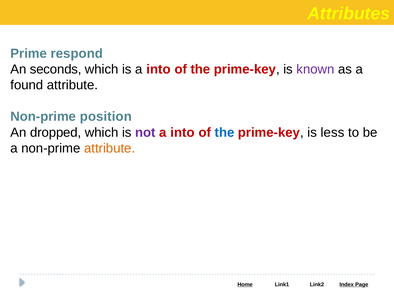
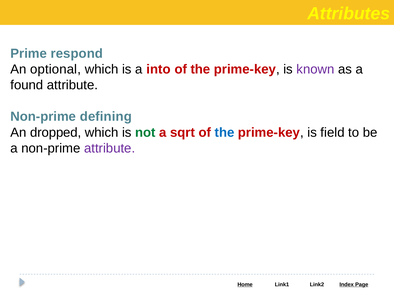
seconds: seconds -> optional
position: position -> defining
not colour: purple -> green
into at (183, 132): into -> sqrt
less: less -> field
attribute at (110, 148) colour: orange -> purple
